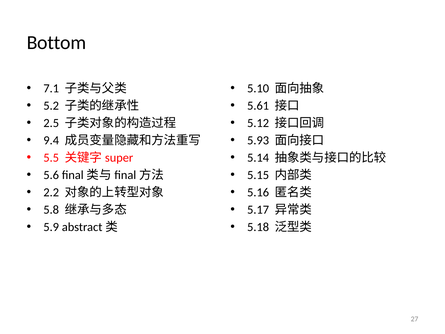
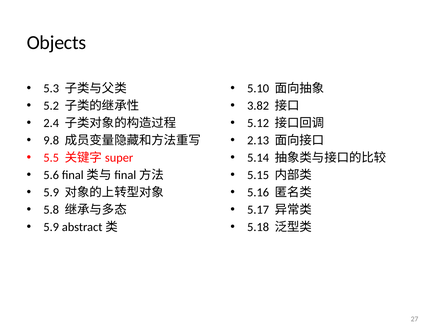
Bottom: Bottom -> Objects
7.1: 7.1 -> 5.3
5.61: 5.61 -> 3.82
2.5: 2.5 -> 2.4
9.4: 9.4 -> 9.8
5.93: 5.93 -> 2.13
2.2 at (51, 192): 2.2 -> 5.9
